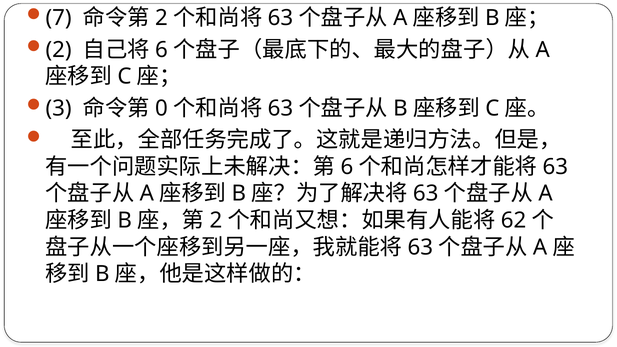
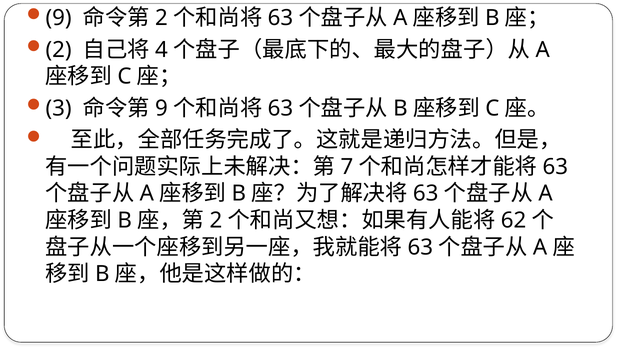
7 at (59, 18): 7 -> 9
6 at (161, 50): 6 -> 4
0 at (161, 108): 0 -> 9
6 at (347, 167): 6 -> 7
